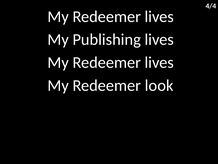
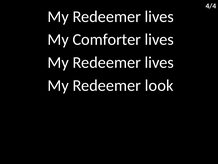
Publishing: Publishing -> Comforter
